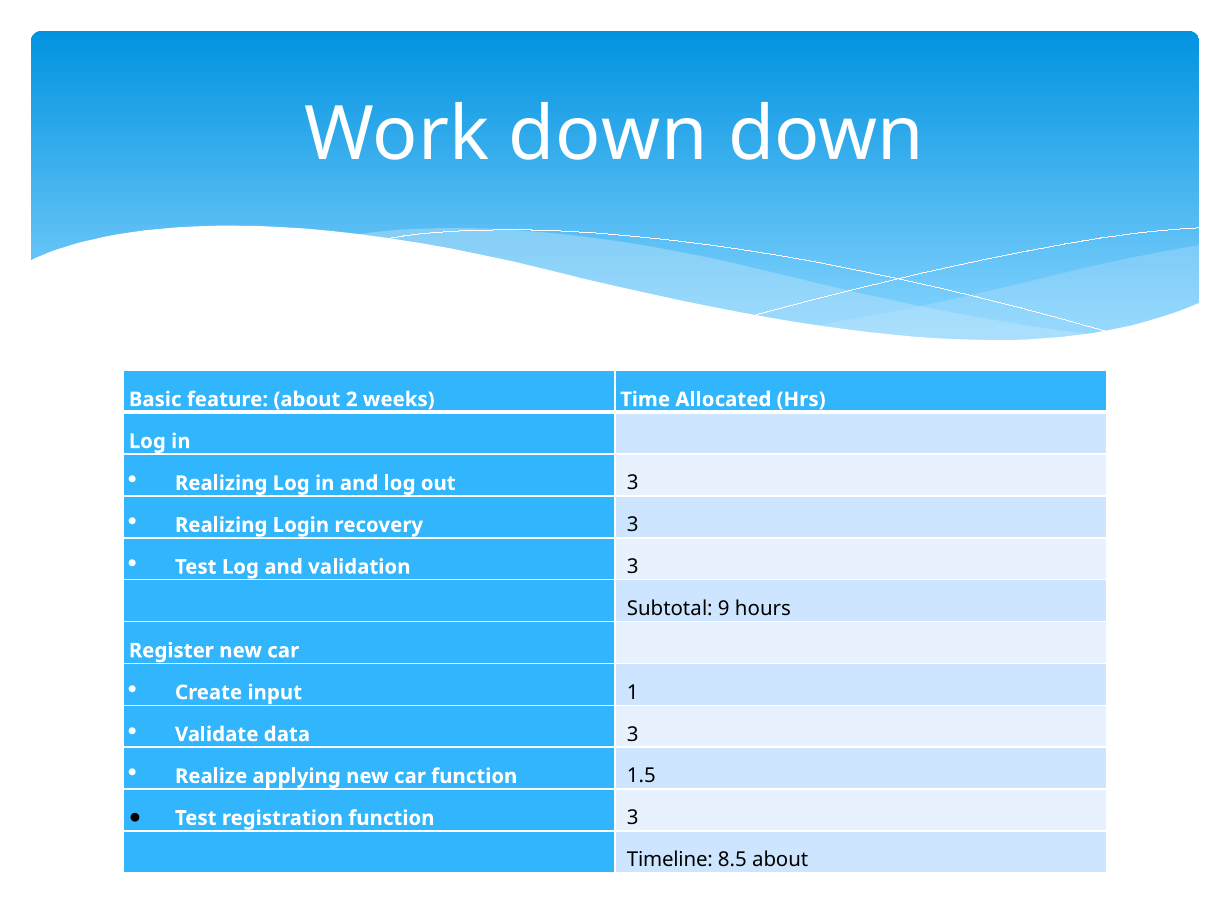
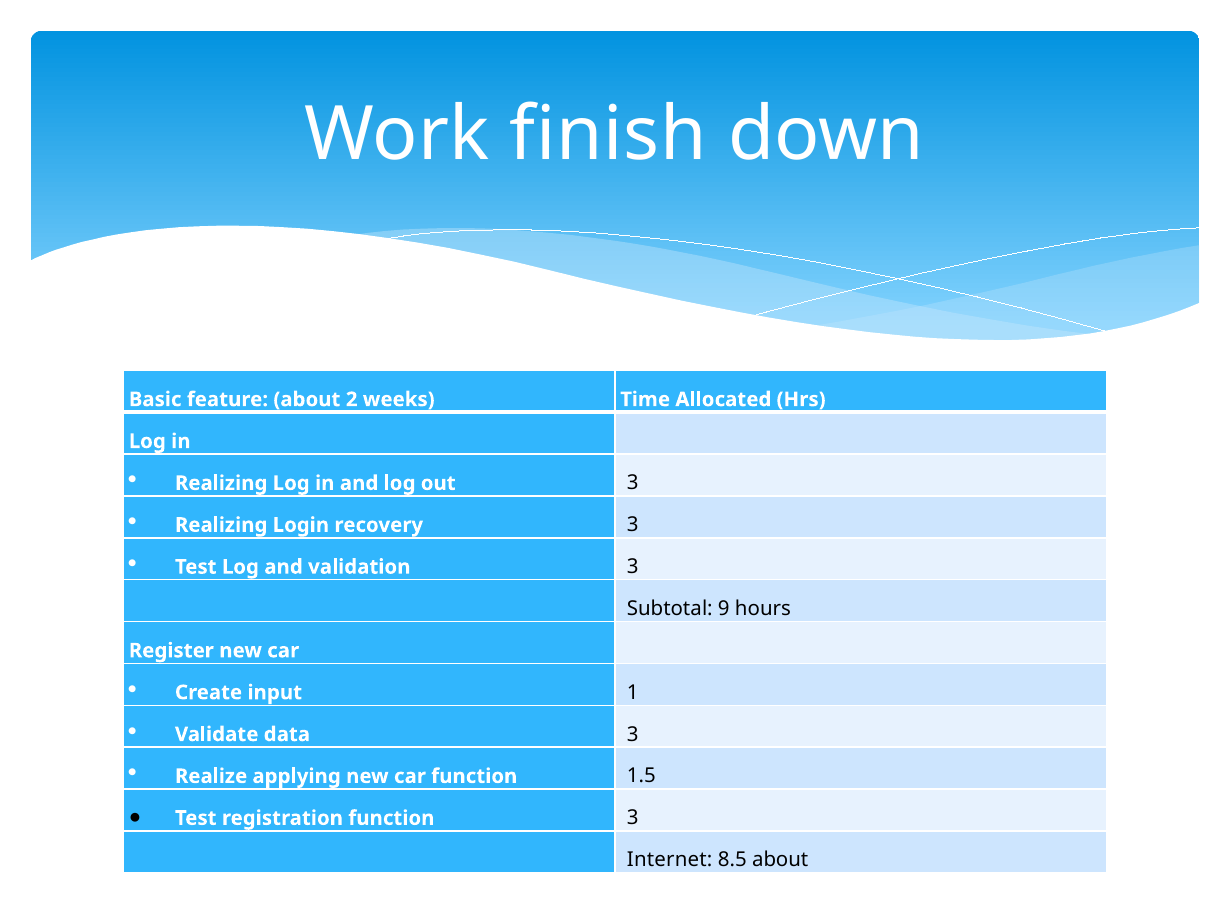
Work down: down -> finish
Timeline: Timeline -> Internet
